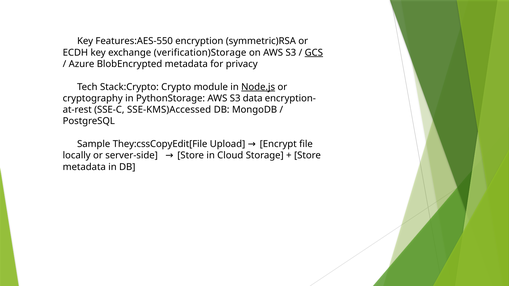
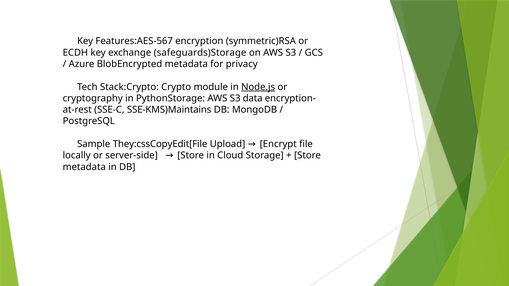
Features:AES-550: Features:AES-550 -> Features:AES-567
verification)Storage: verification)Storage -> safeguards)Storage
GCS underline: present -> none
SSE-KMS)Accessed: SSE-KMS)Accessed -> SSE-KMS)Maintains
